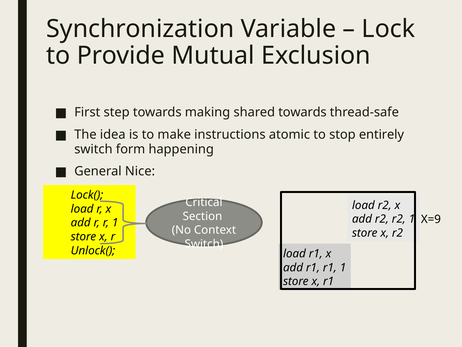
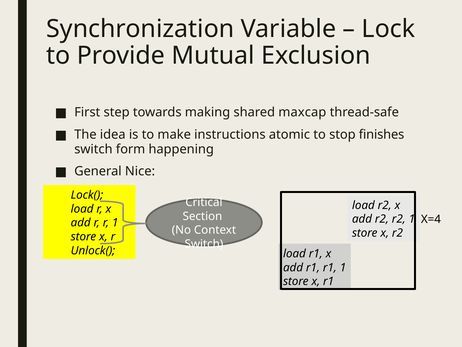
shared towards: towards -> maxcap
entirely: entirely -> finishes
X=9: X=9 -> X=4
